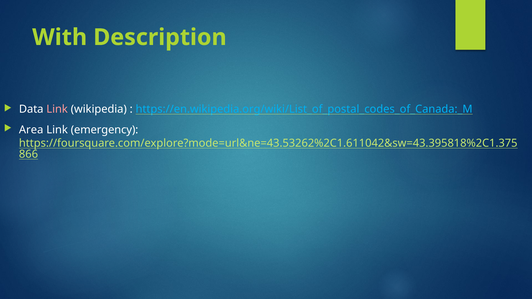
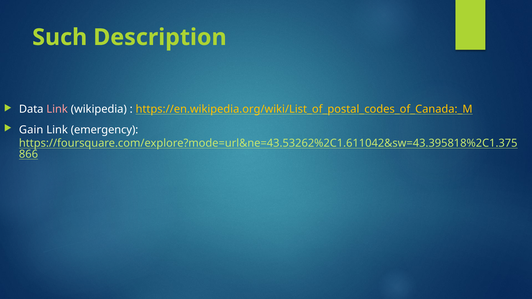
With: With -> Such
https://en.wikipedia.org/wiki/List_of_postal_codes_of_Canada:_M colour: light blue -> yellow
Area: Area -> Gain
